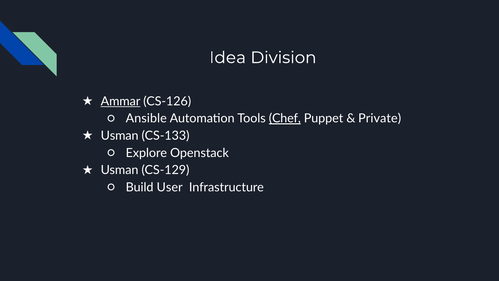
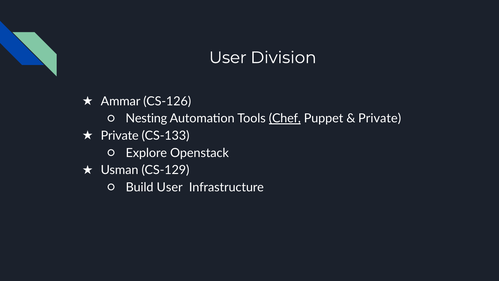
Idea at (228, 58): Idea -> User
Ammar underline: present -> none
Ansible: Ansible -> Nesting
Usman at (120, 136): Usman -> Private
